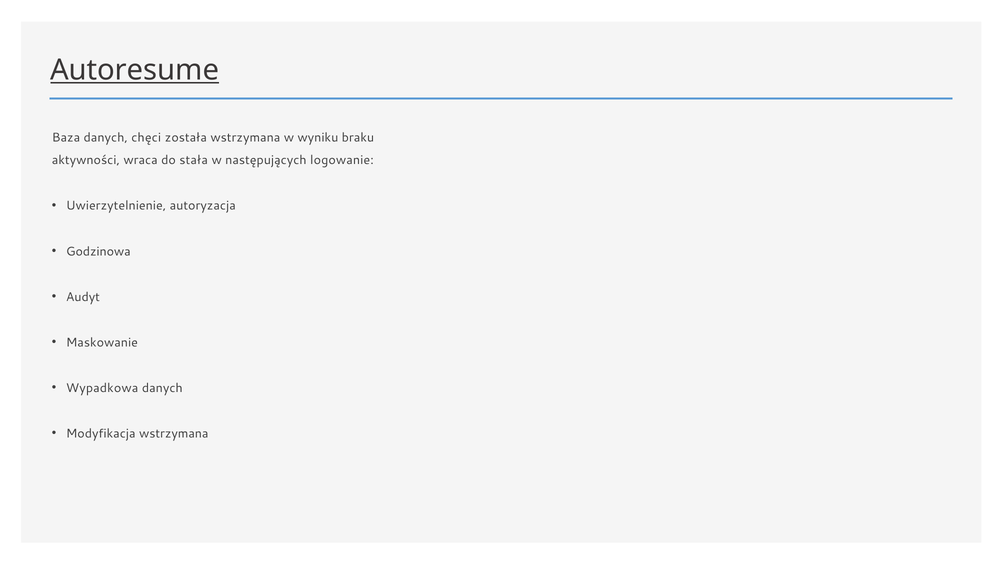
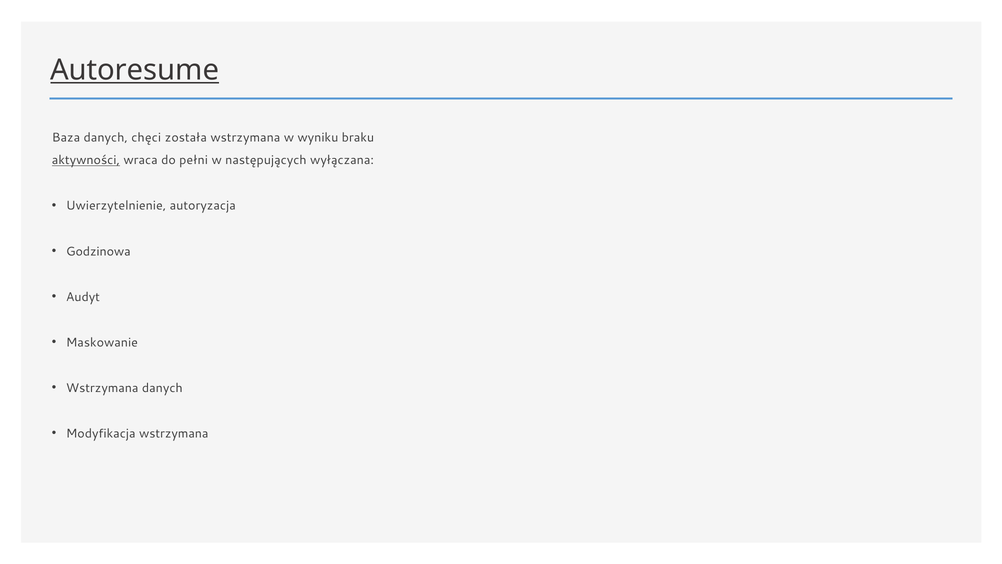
aktywności underline: none -> present
stała: stała -> pełni
logowanie: logowanie -> wyłączana
Wypadkowa at (102, 388): Wypadkowa -> Wstrzymana
